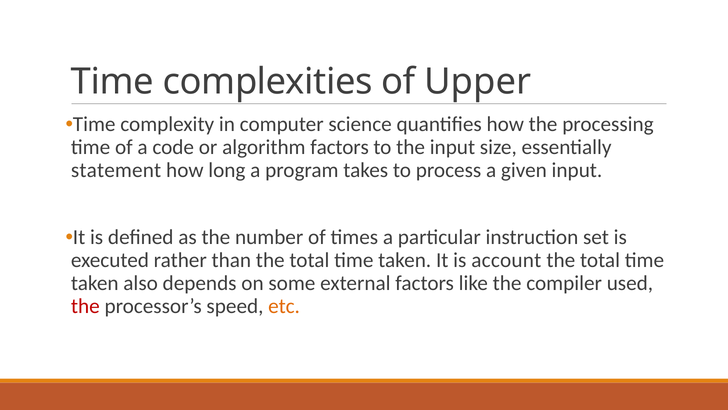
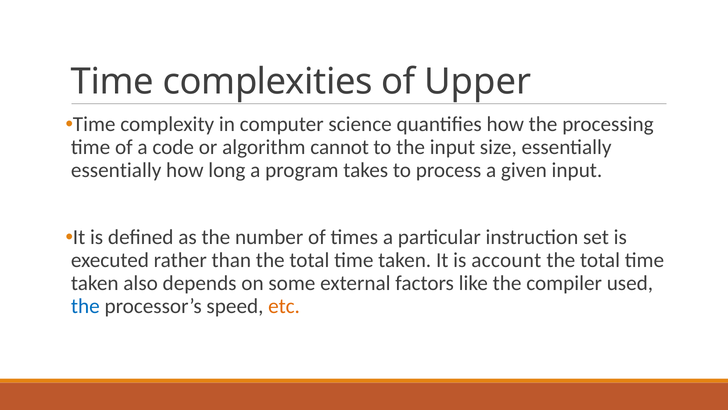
algorithm factors: factors -> cannot
statement at (116, 170): statement -> essentially
the at (85, 306) colour: red -> blue
